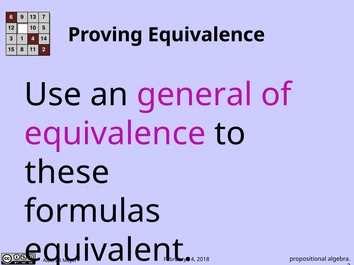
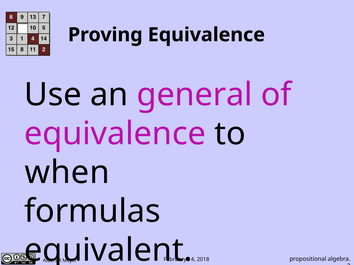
these: these -> when
